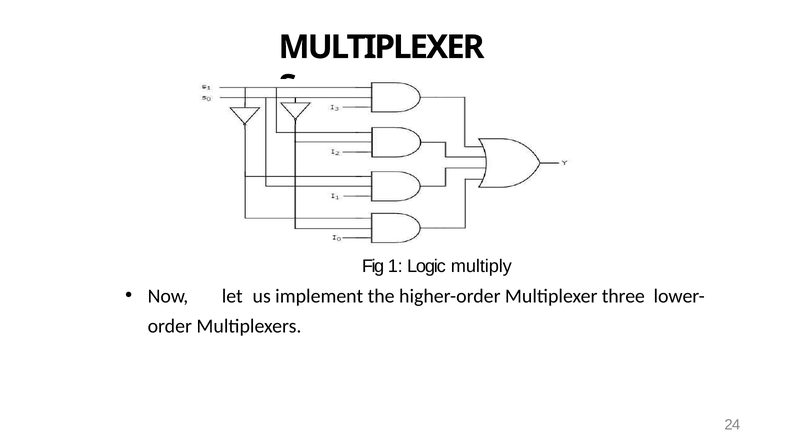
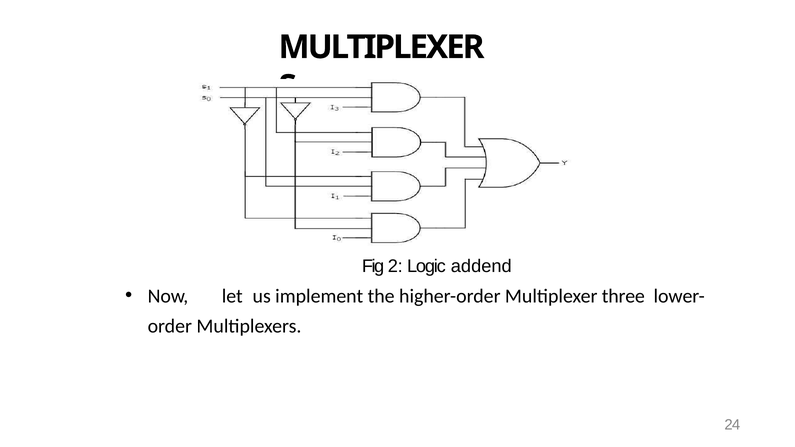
1: 1 -> 2
multiply: multiply -> addend
